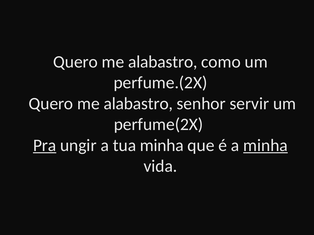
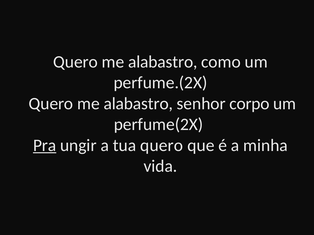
servir: servir -> corpo
tua minha: minha -> quero
minha at (266, 146) underline: present -> none
